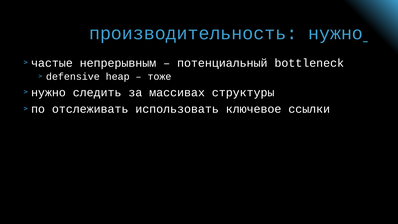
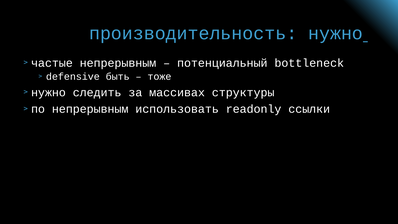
heap: heap -> быть
по отслеживать: отслеживать -> непрерывным
ключевое: ключевое -> readonly
